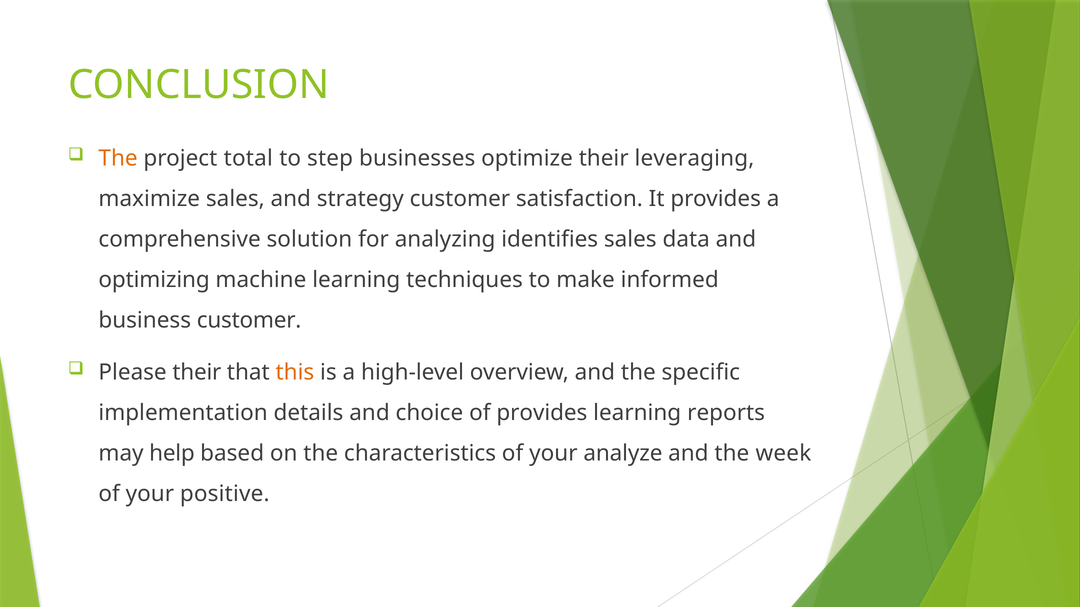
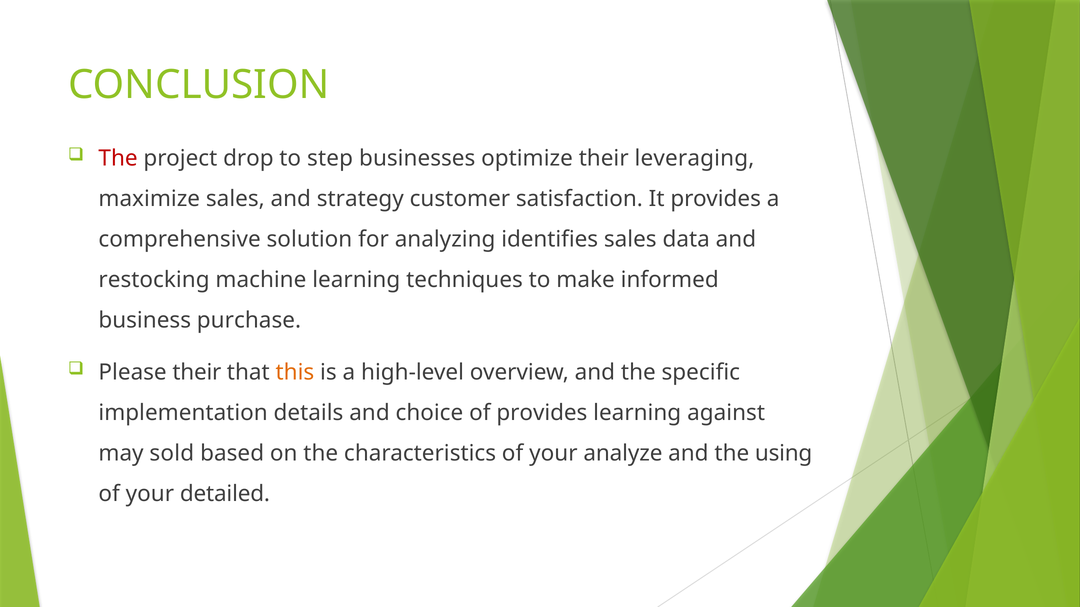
The at (118, 158) colour: orange -> red
total: total -> drop
optimizing: optimizing -> restocking
business customer: customer -> purchase
reports: reports -> against
help: help -> sold
week: week -> using
positive: positive -> detailed
